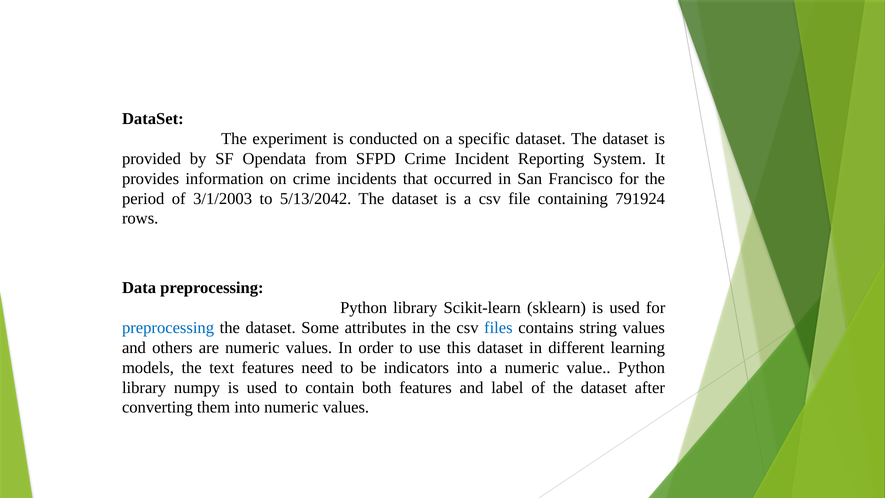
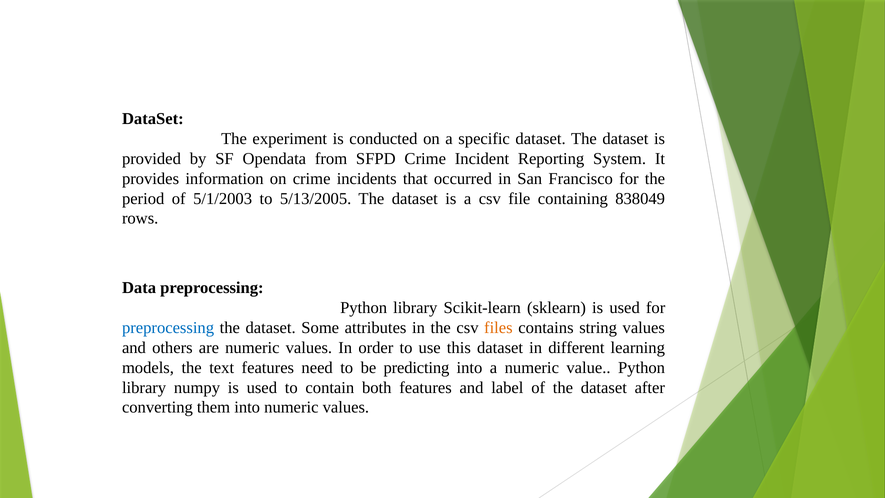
3/1/2003: 3/1/2003 -> 5/1/2003
5/13/2042: 5/13/2042 -> 5/13/2005
791924: 791924 -> 838049
files colour: blue -> orange
indicators: indicators -> predicting
